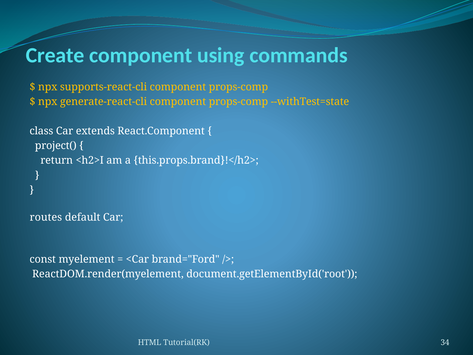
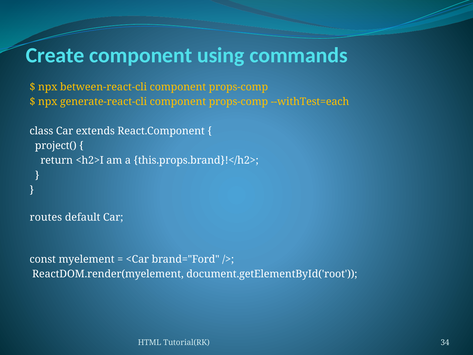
supports-react-cli: supports-react-cli -> between-react-cli
--withTest=state: --withTest=state -> --withTest=each
